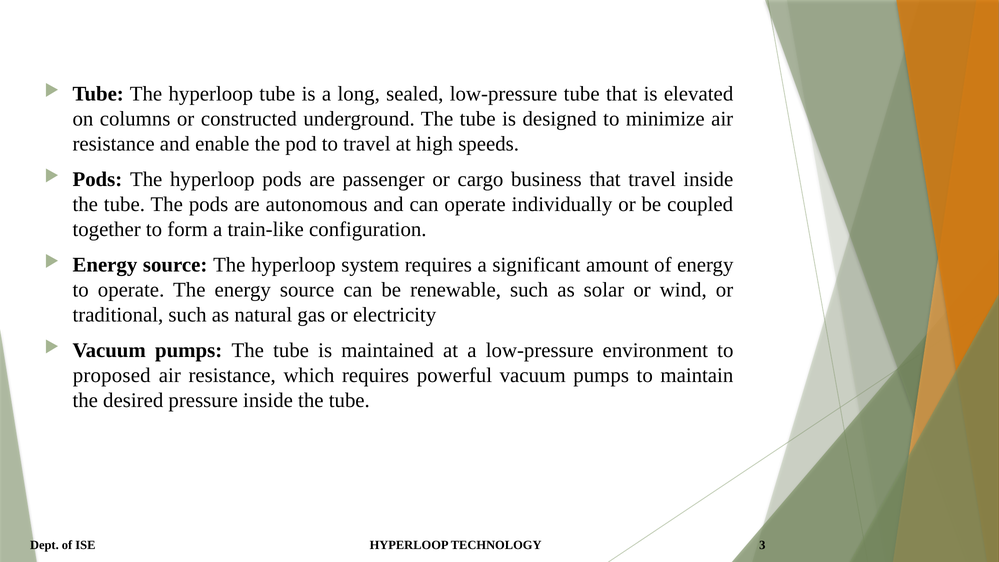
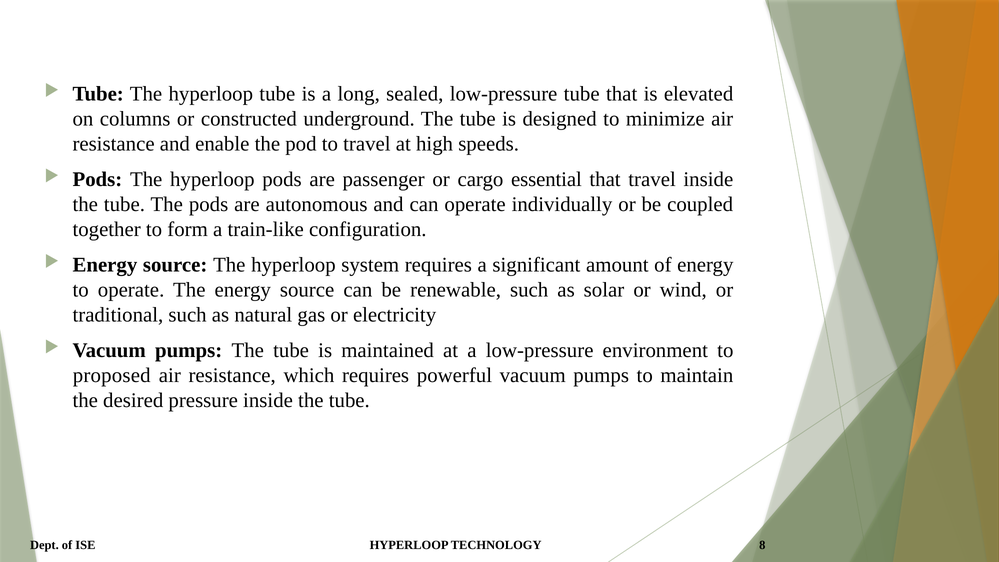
business: business -> essential
3: 3 -> 8
